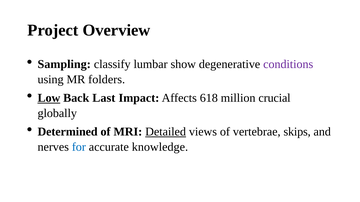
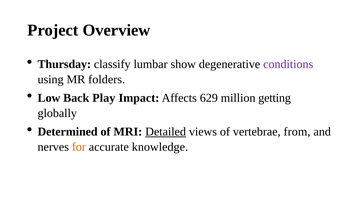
Sampling: Sampling -> Thursday
Low underline: present -> none
Last: Last -> Play
618: 618 -> 629
crucial: crucial -> getting
skips: skips -> from
for colour: blue -> orange
